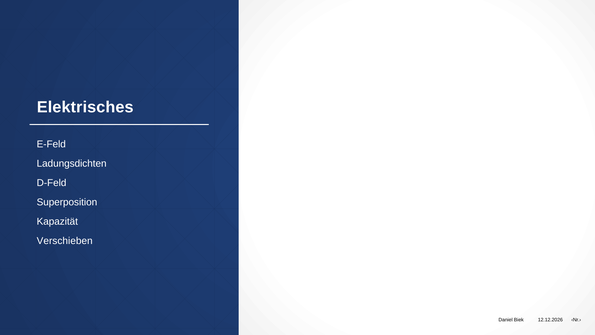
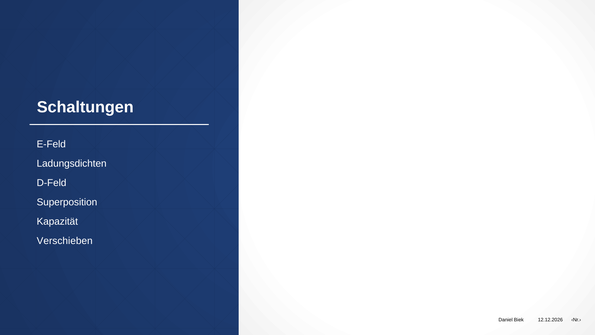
Elektrisches: Elektrisches -> Schaltungen
